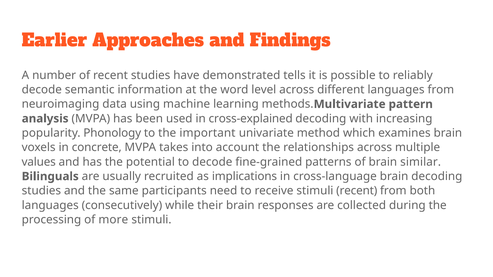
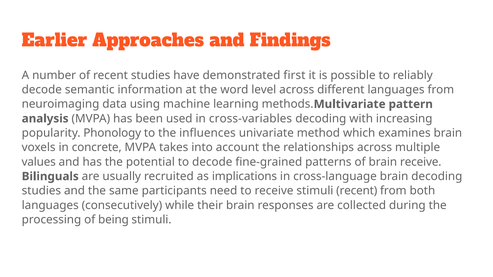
tells: tells -> first
cross-explained: cross-explained -> cross-variables
important: important -> influences
brain similar: similar -> receive
more: more -> being
